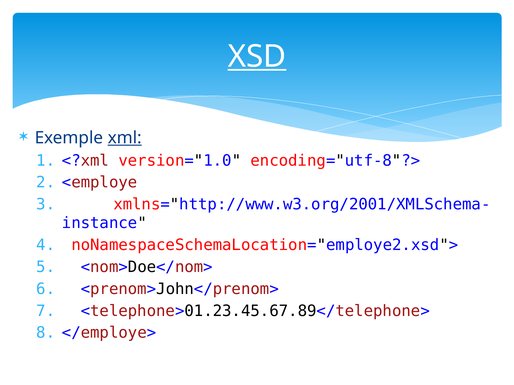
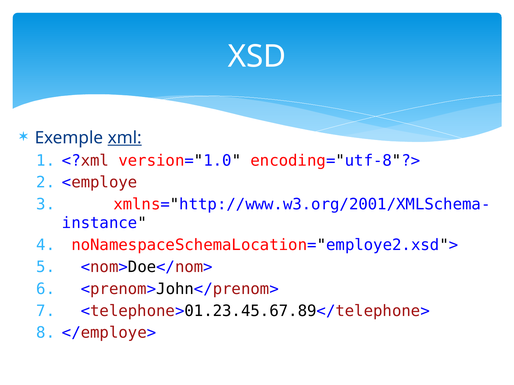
XSD underline: present -> none
